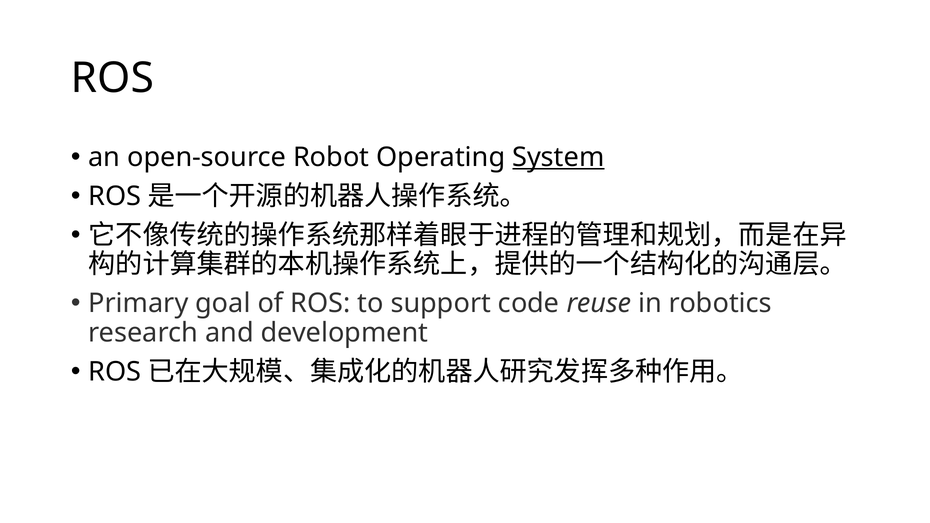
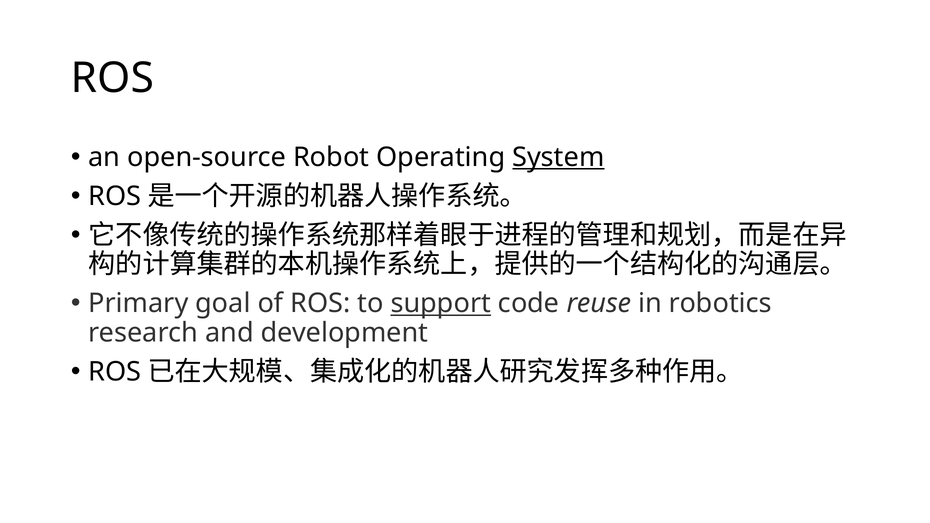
support underline: none -> present
